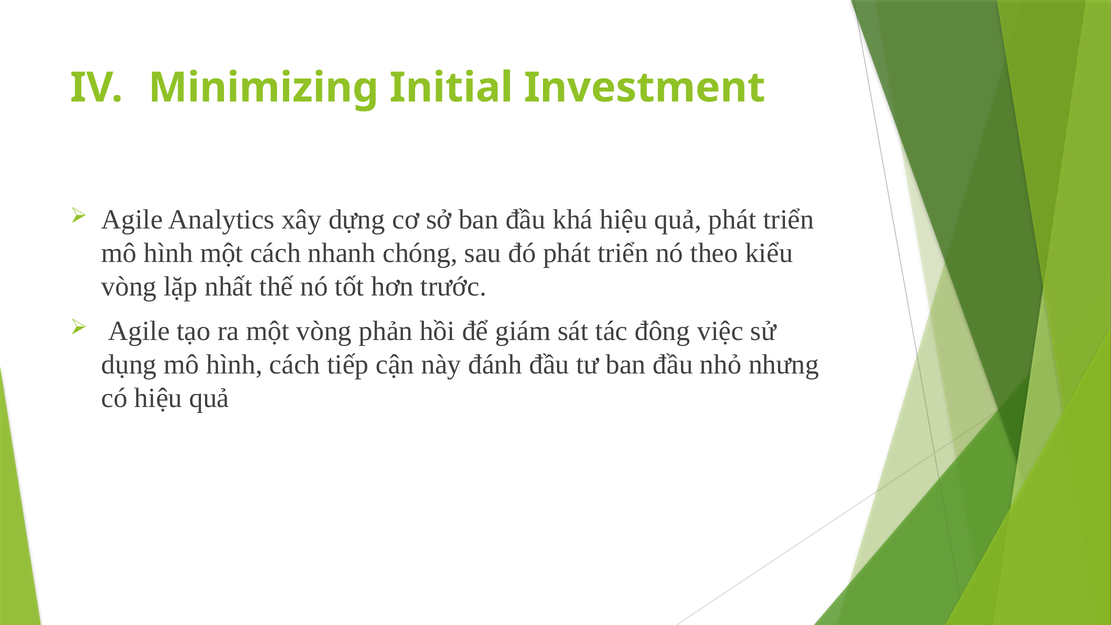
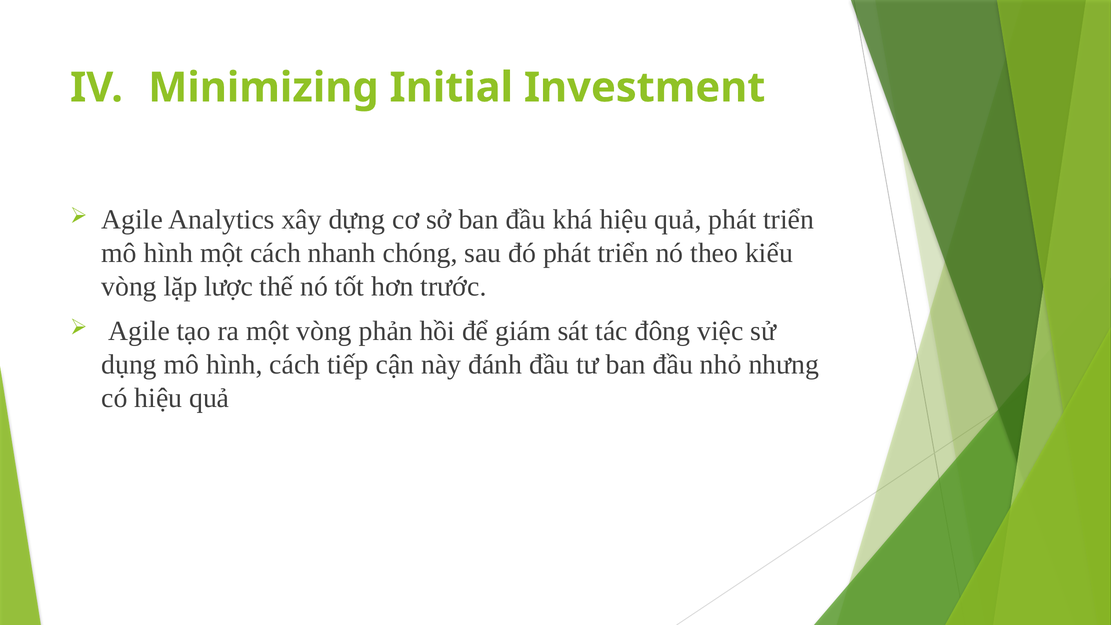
nhất: nhất -> lược
